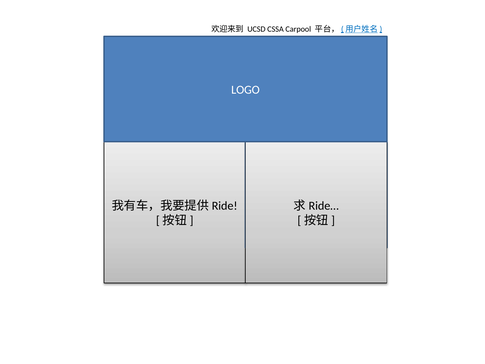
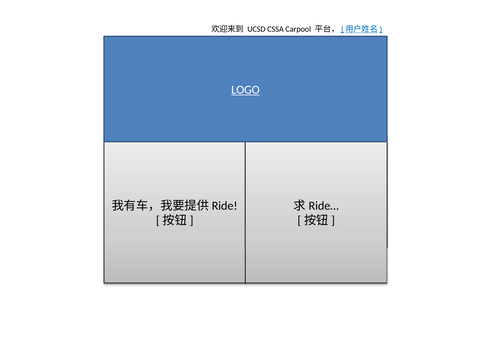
LOGO underline: none -> present
